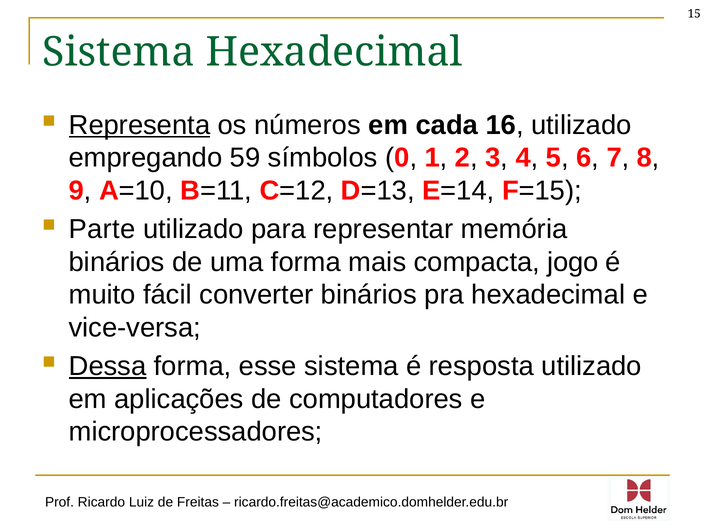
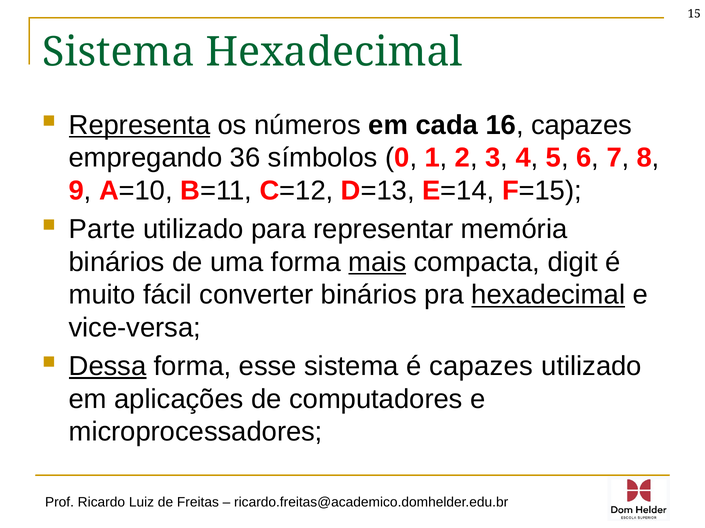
16 utilizado: utilizado -> capazes
59: 59 -> 36
mais underline: none -> present
jogo: jogo -> digit
hexadecimal at (548, 295) underline: none -> present
é resposta: resposta -> capazes
